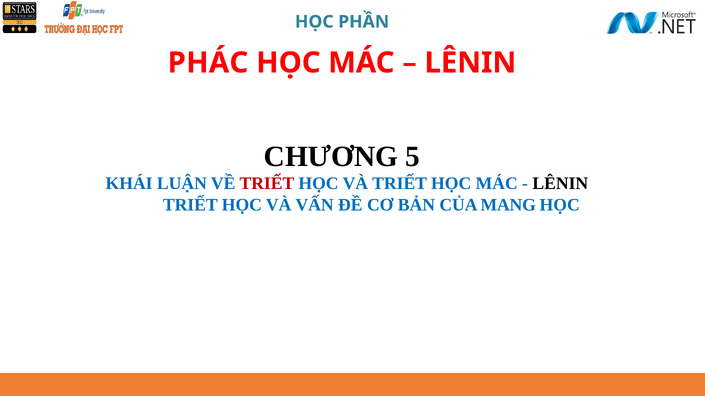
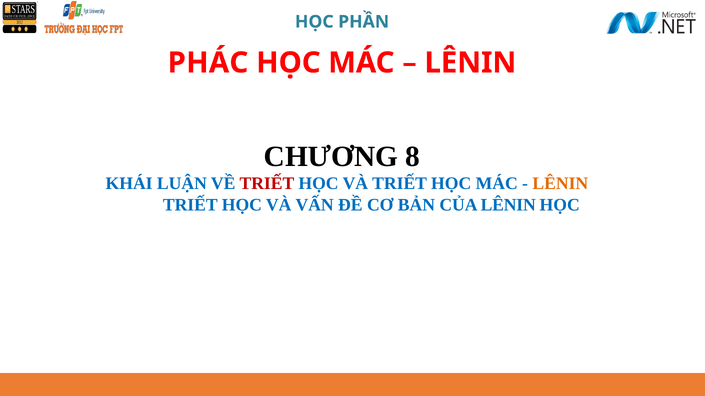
5: 5 -> 8
LÊNIN at (560, 184) colour: black -> orange
CỦA MANG: MANG -> LÊNIN
